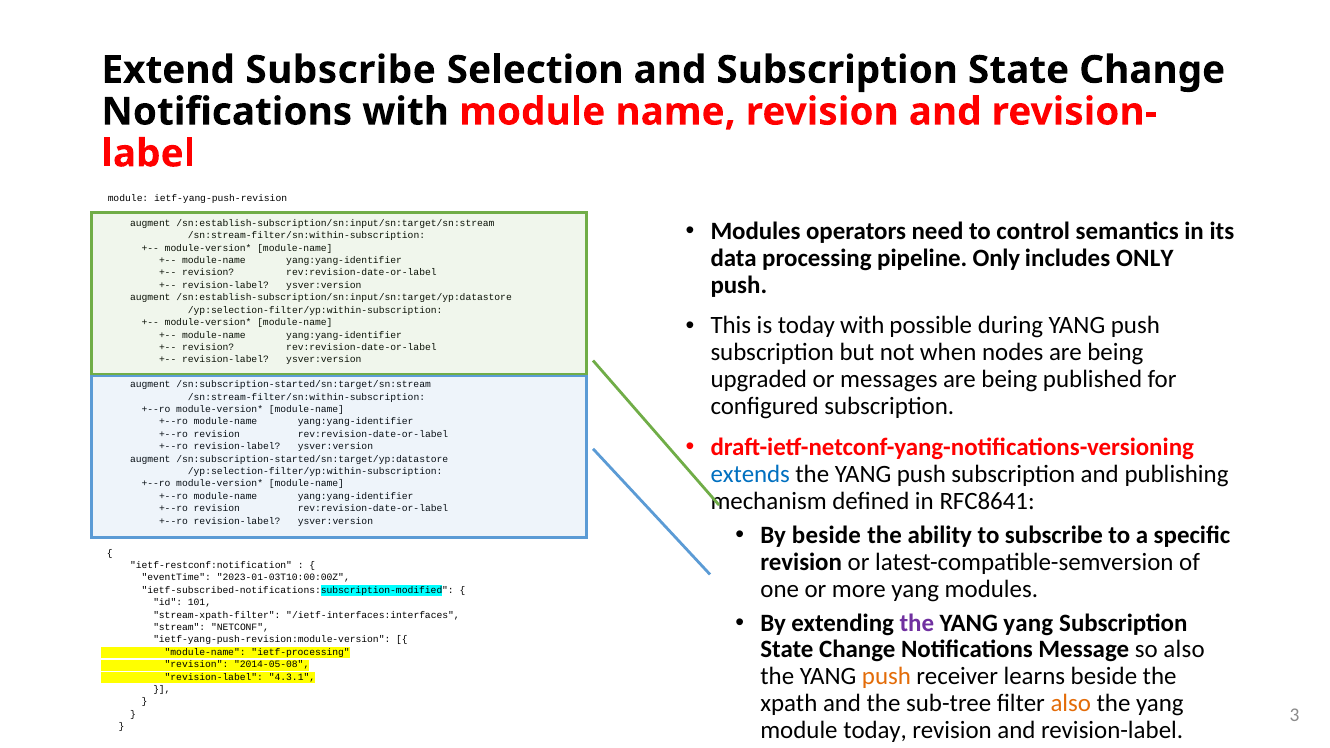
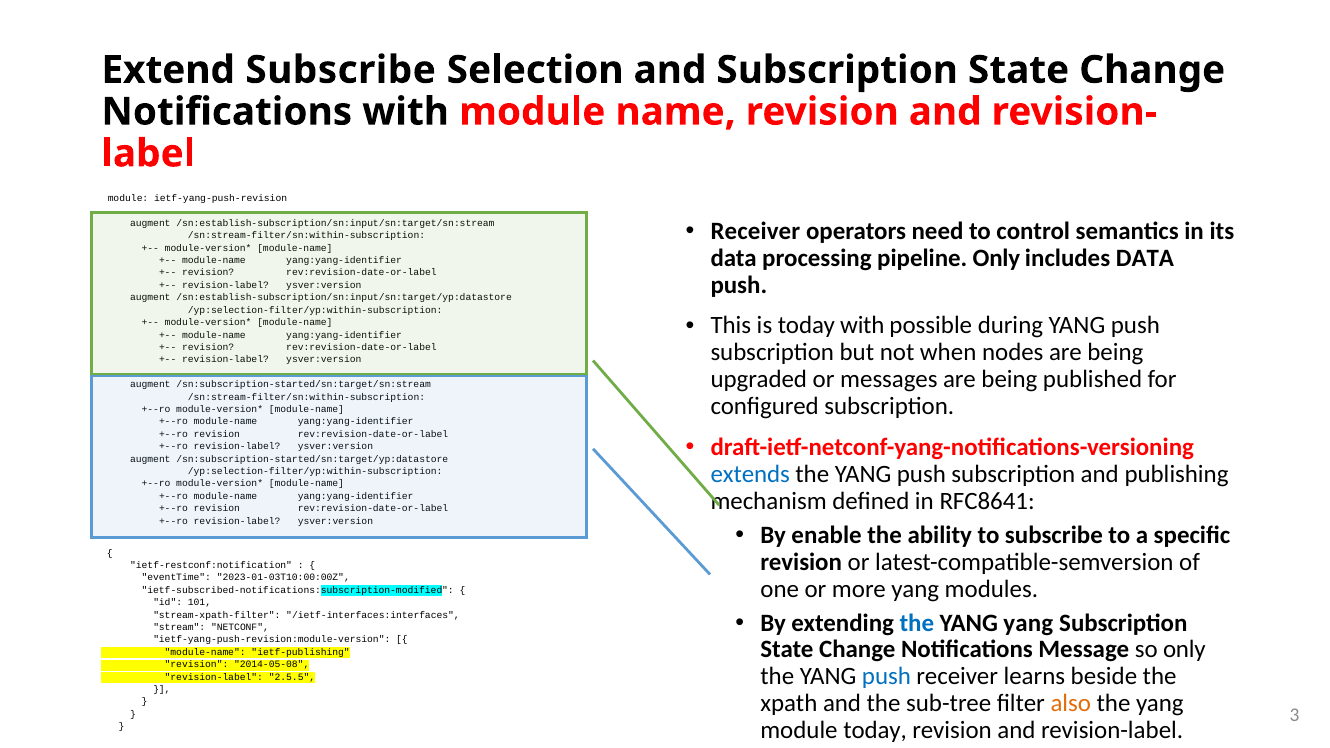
Modules at (756, 231): Modules -> Receiver
includes ONLY: ONLY -> DATA
By beside: beside -> enable
the at (917, 623) colour: purple -> blue
so also: also -> only
ietf-processing: ietf-processing -> ietf-publishing
push at (886, 677) colour: orange -> blue
4.3.1: 4.3.1 -> 2.5.5
